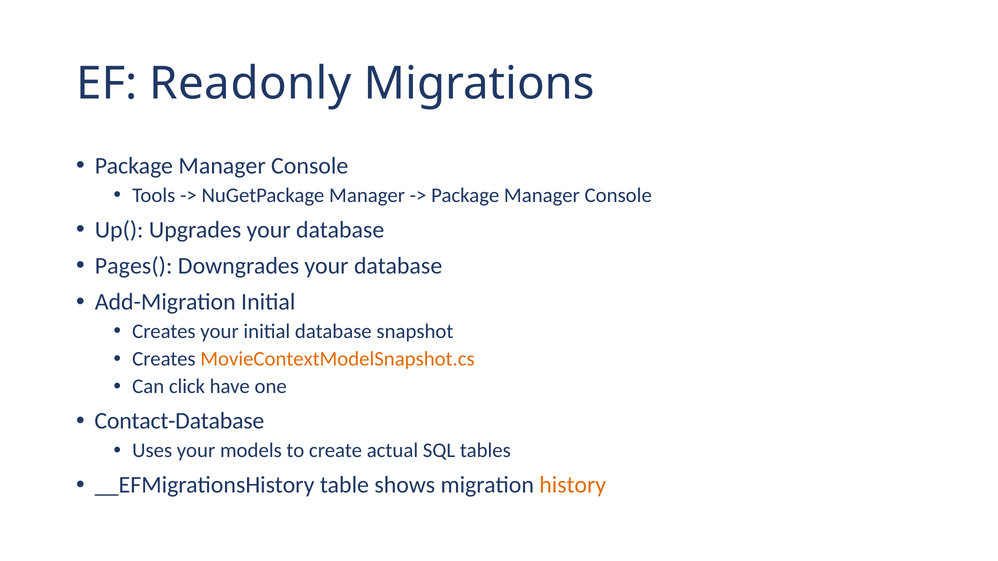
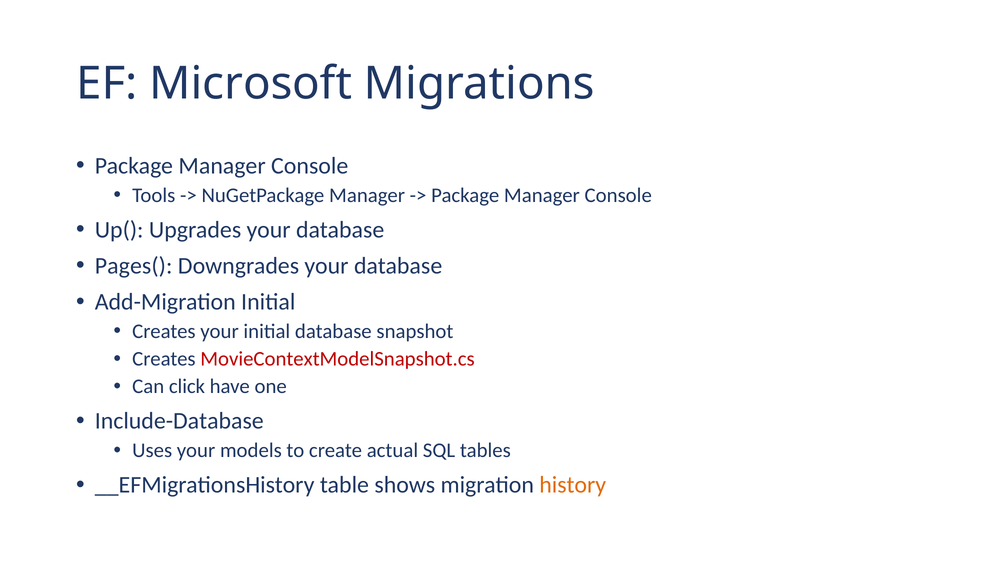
Readonly: Readonly -> Microsoft
MovieContextModelSnapshot.cs colour: orange -> red
Contact-Database: Contact-Database -> Include-Database
